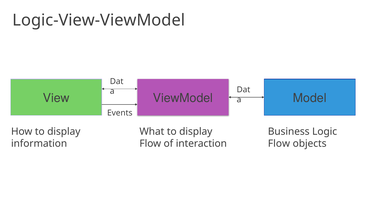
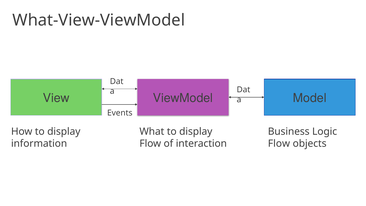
Logic-View-ViewModel: Logic-View-ViewModel -> What-View-ViewModel
